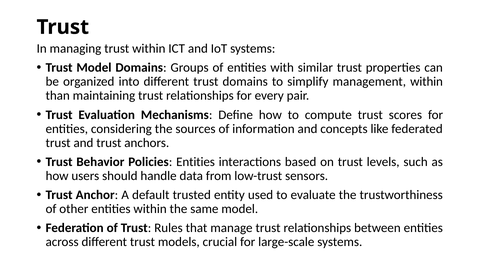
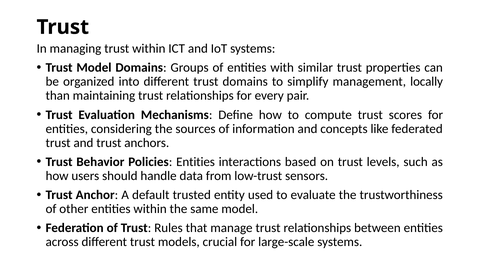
management within: within -> locally
